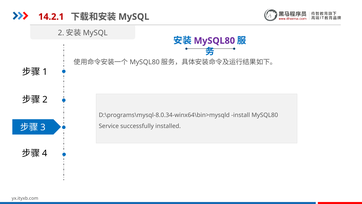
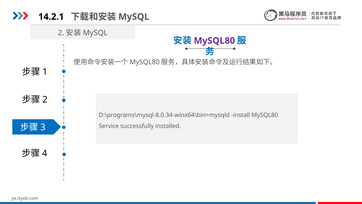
14.2.1 colour: red -> black
